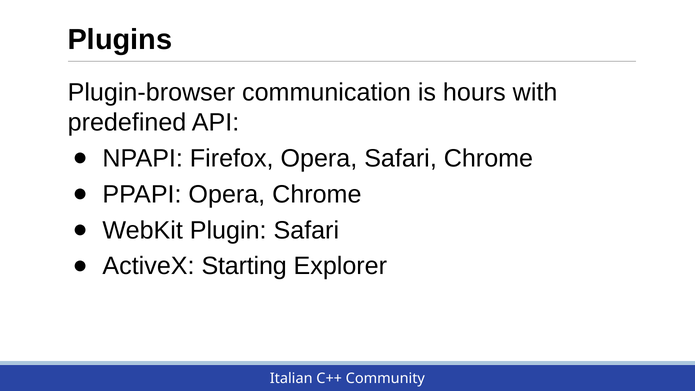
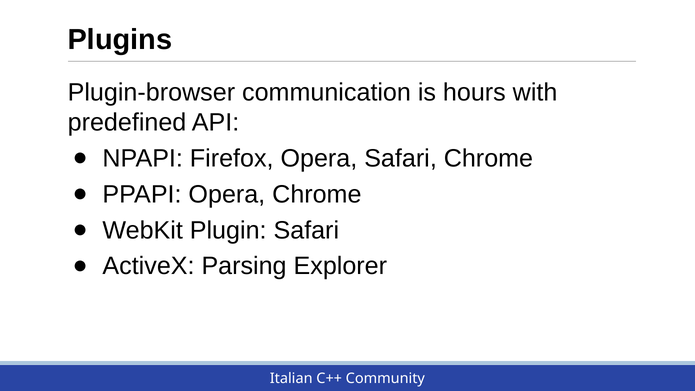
Starting: Starting -> Parsing
